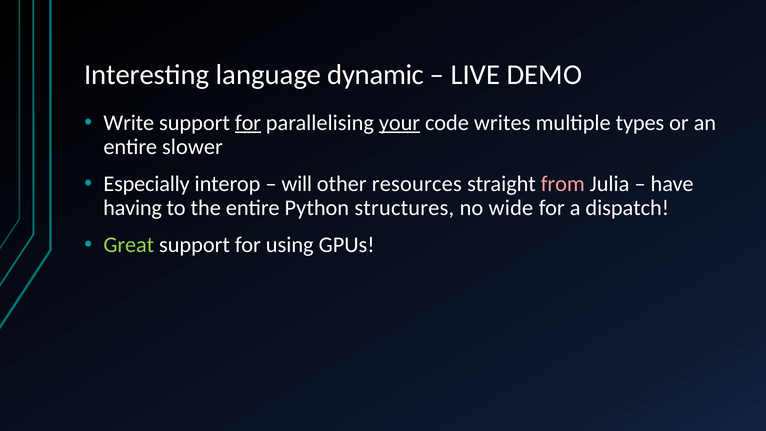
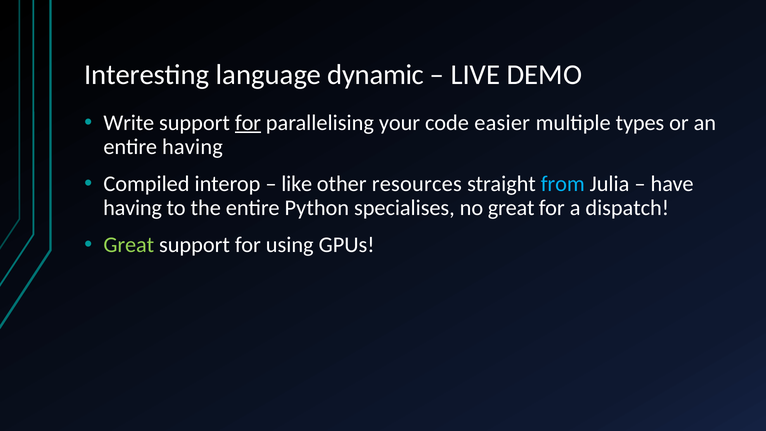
your underline: present -> none
writes: writes -> easier
entire slower: slower -> having
Especially: Especially -> Compiled
will: will -> like
from colour: pink -> light blue
structures: structures -> specialises
no wide: wide -> great
